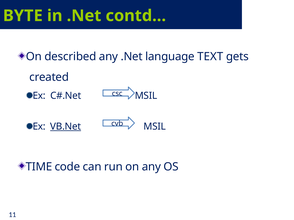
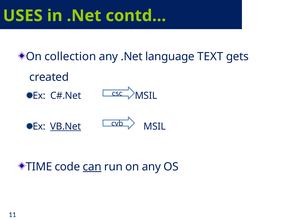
BYTE: BYTE -> USES
described: described -> collection
can underline: none -> present
